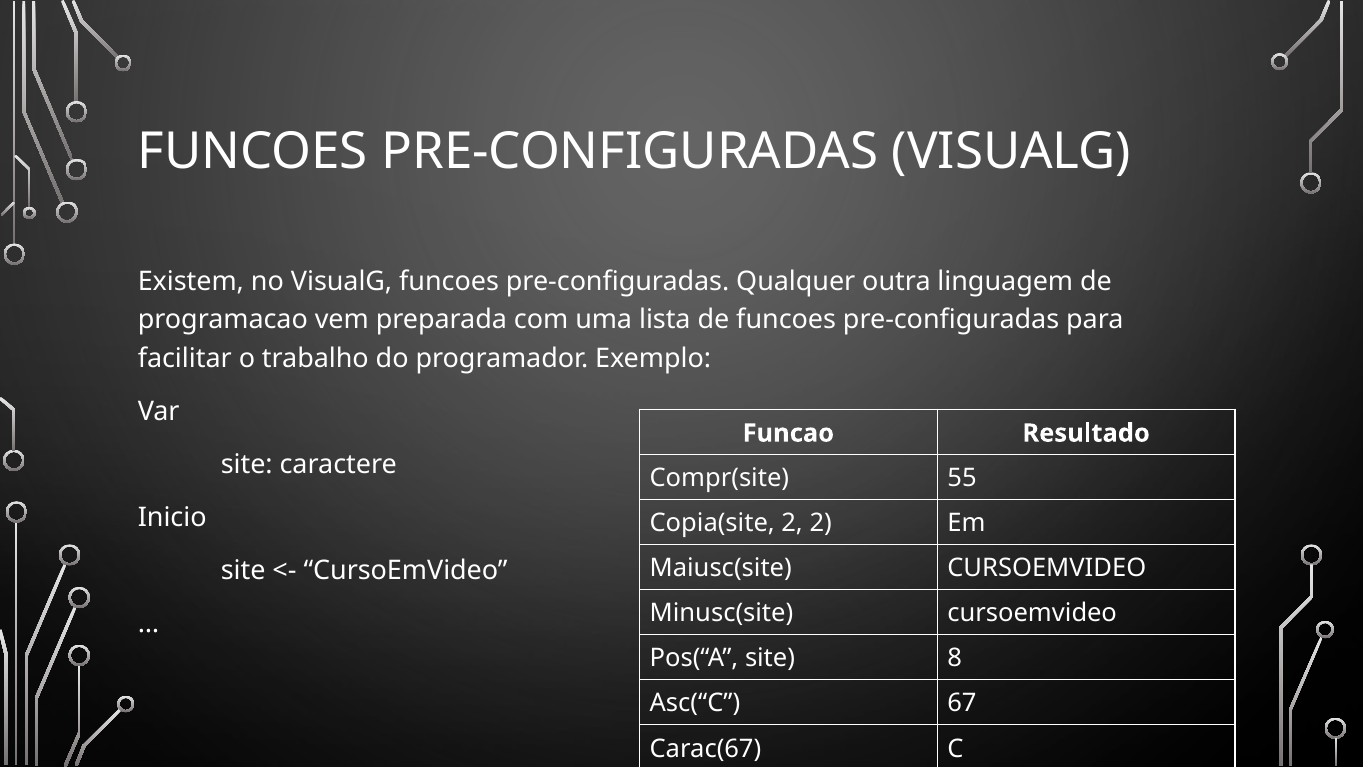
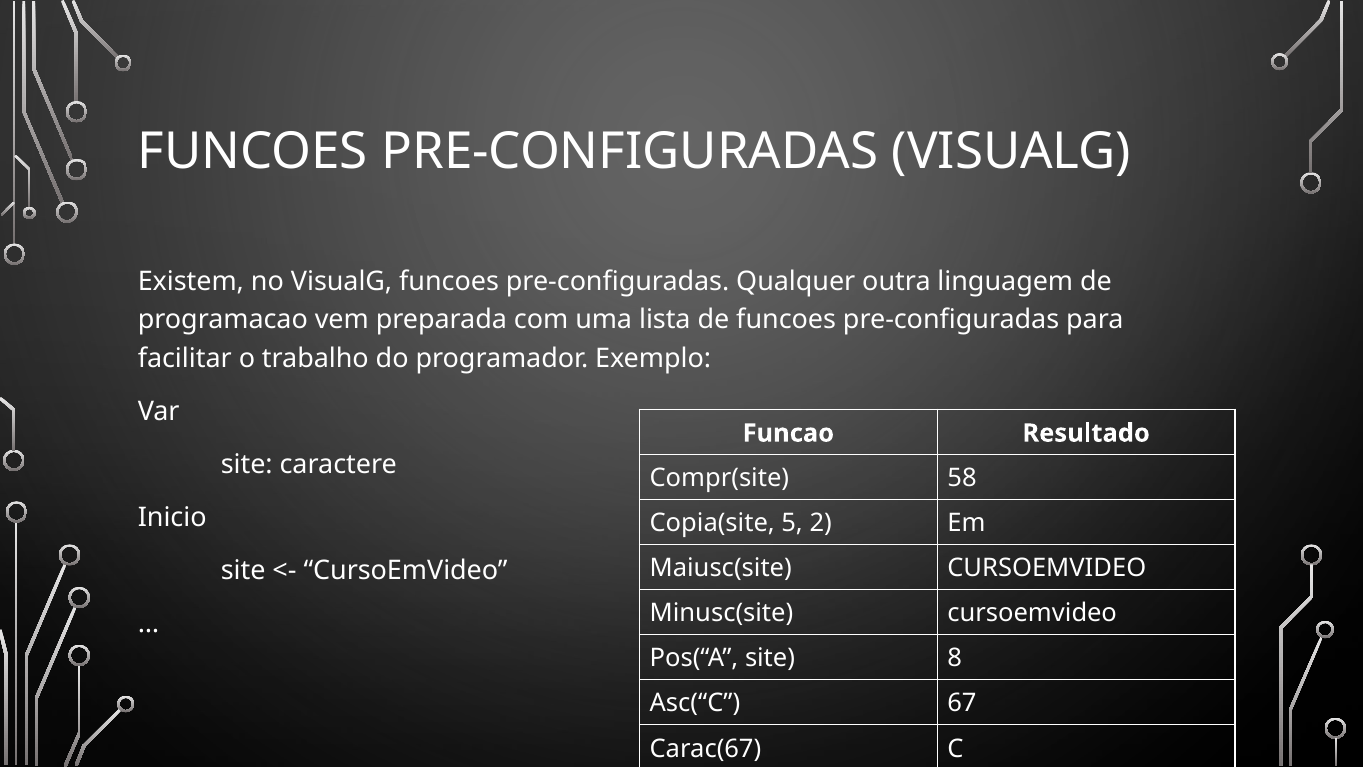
55: 55 -> 58
Copia(site 2: 2 -> 5
